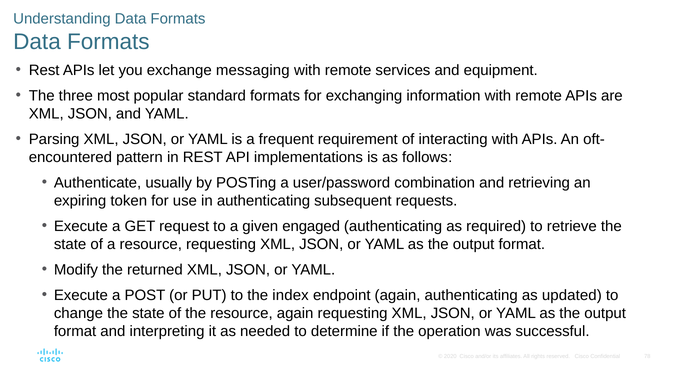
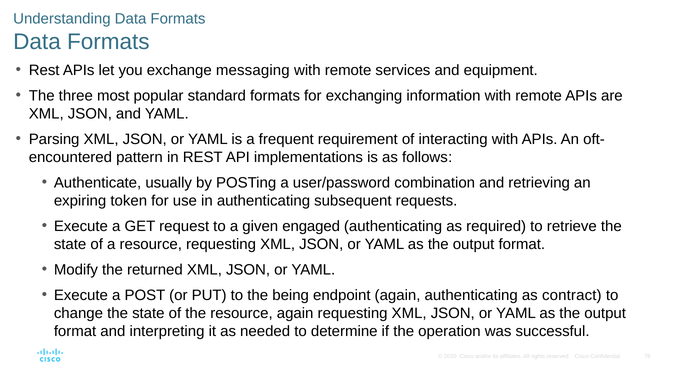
index: index -> being
updated: updated -> contract
